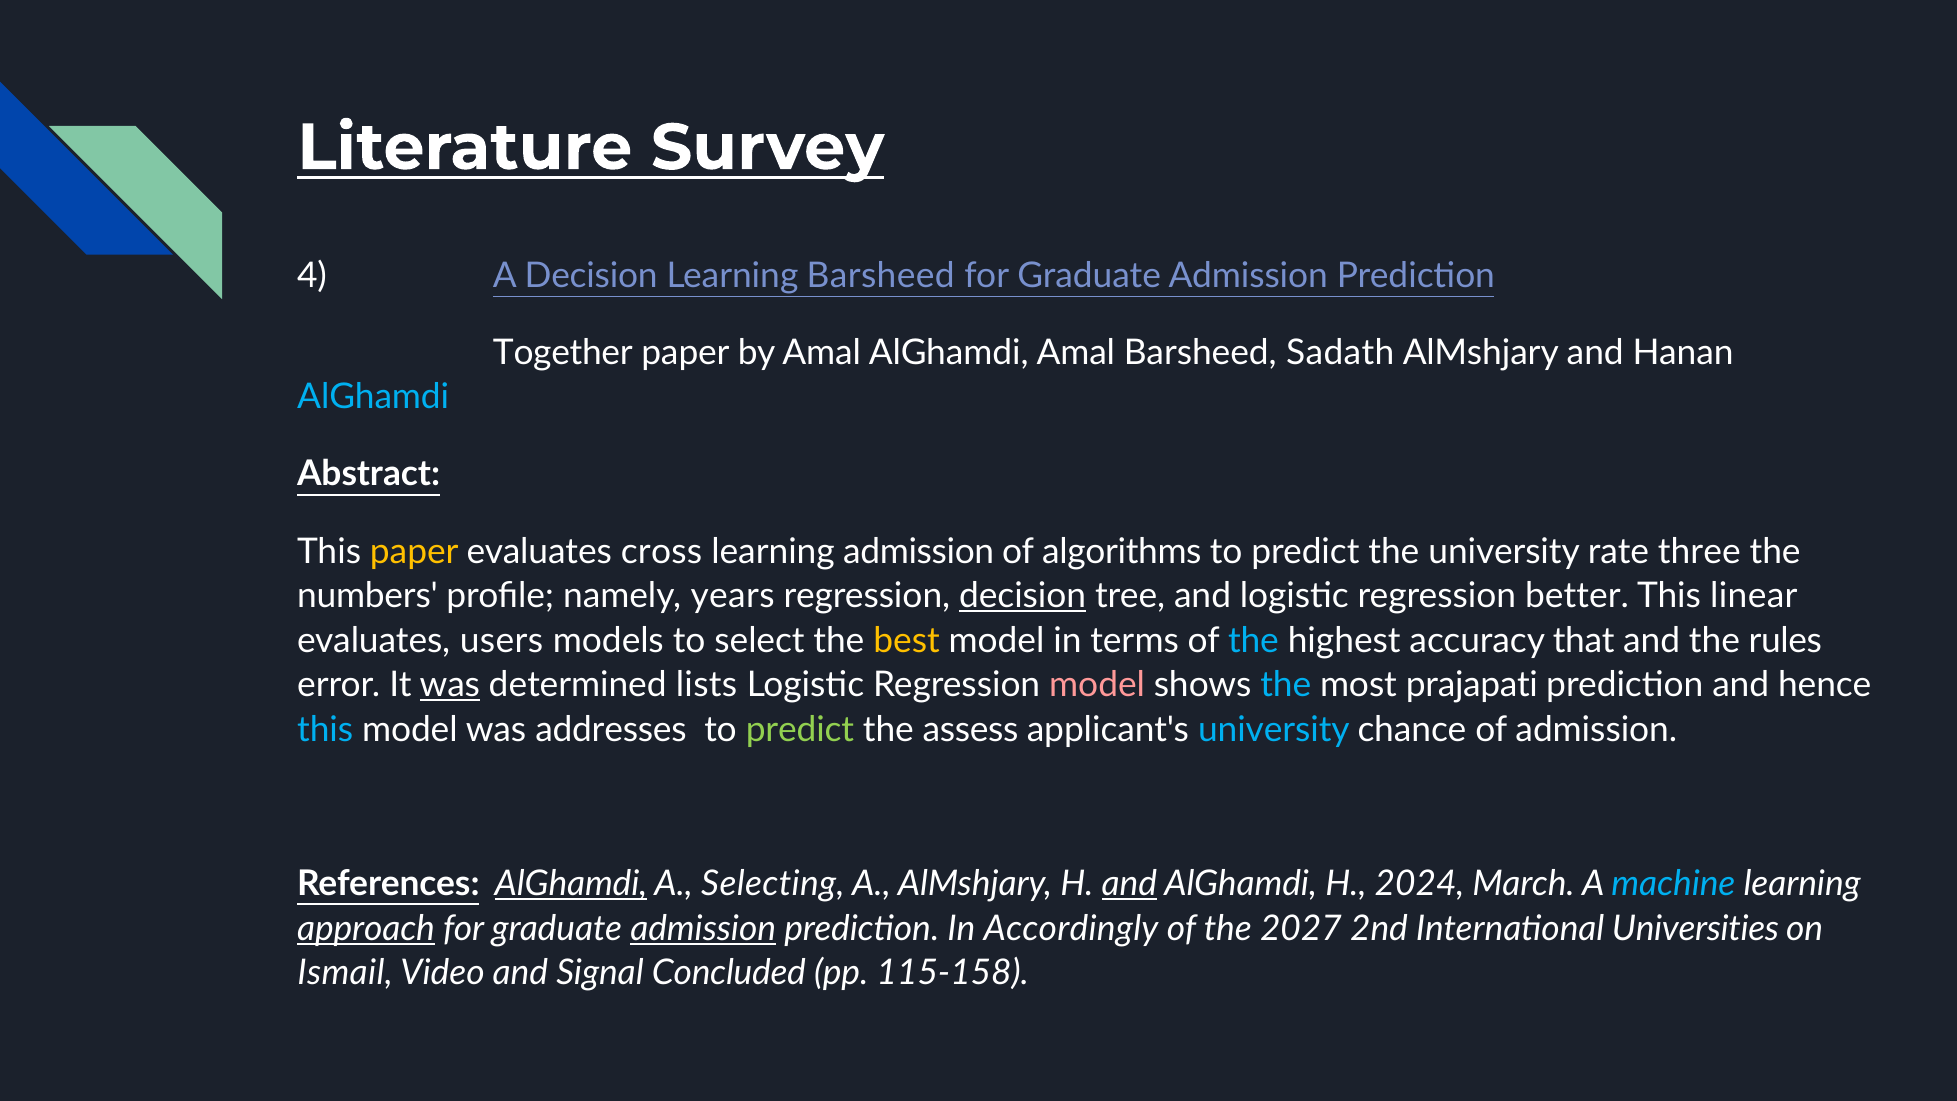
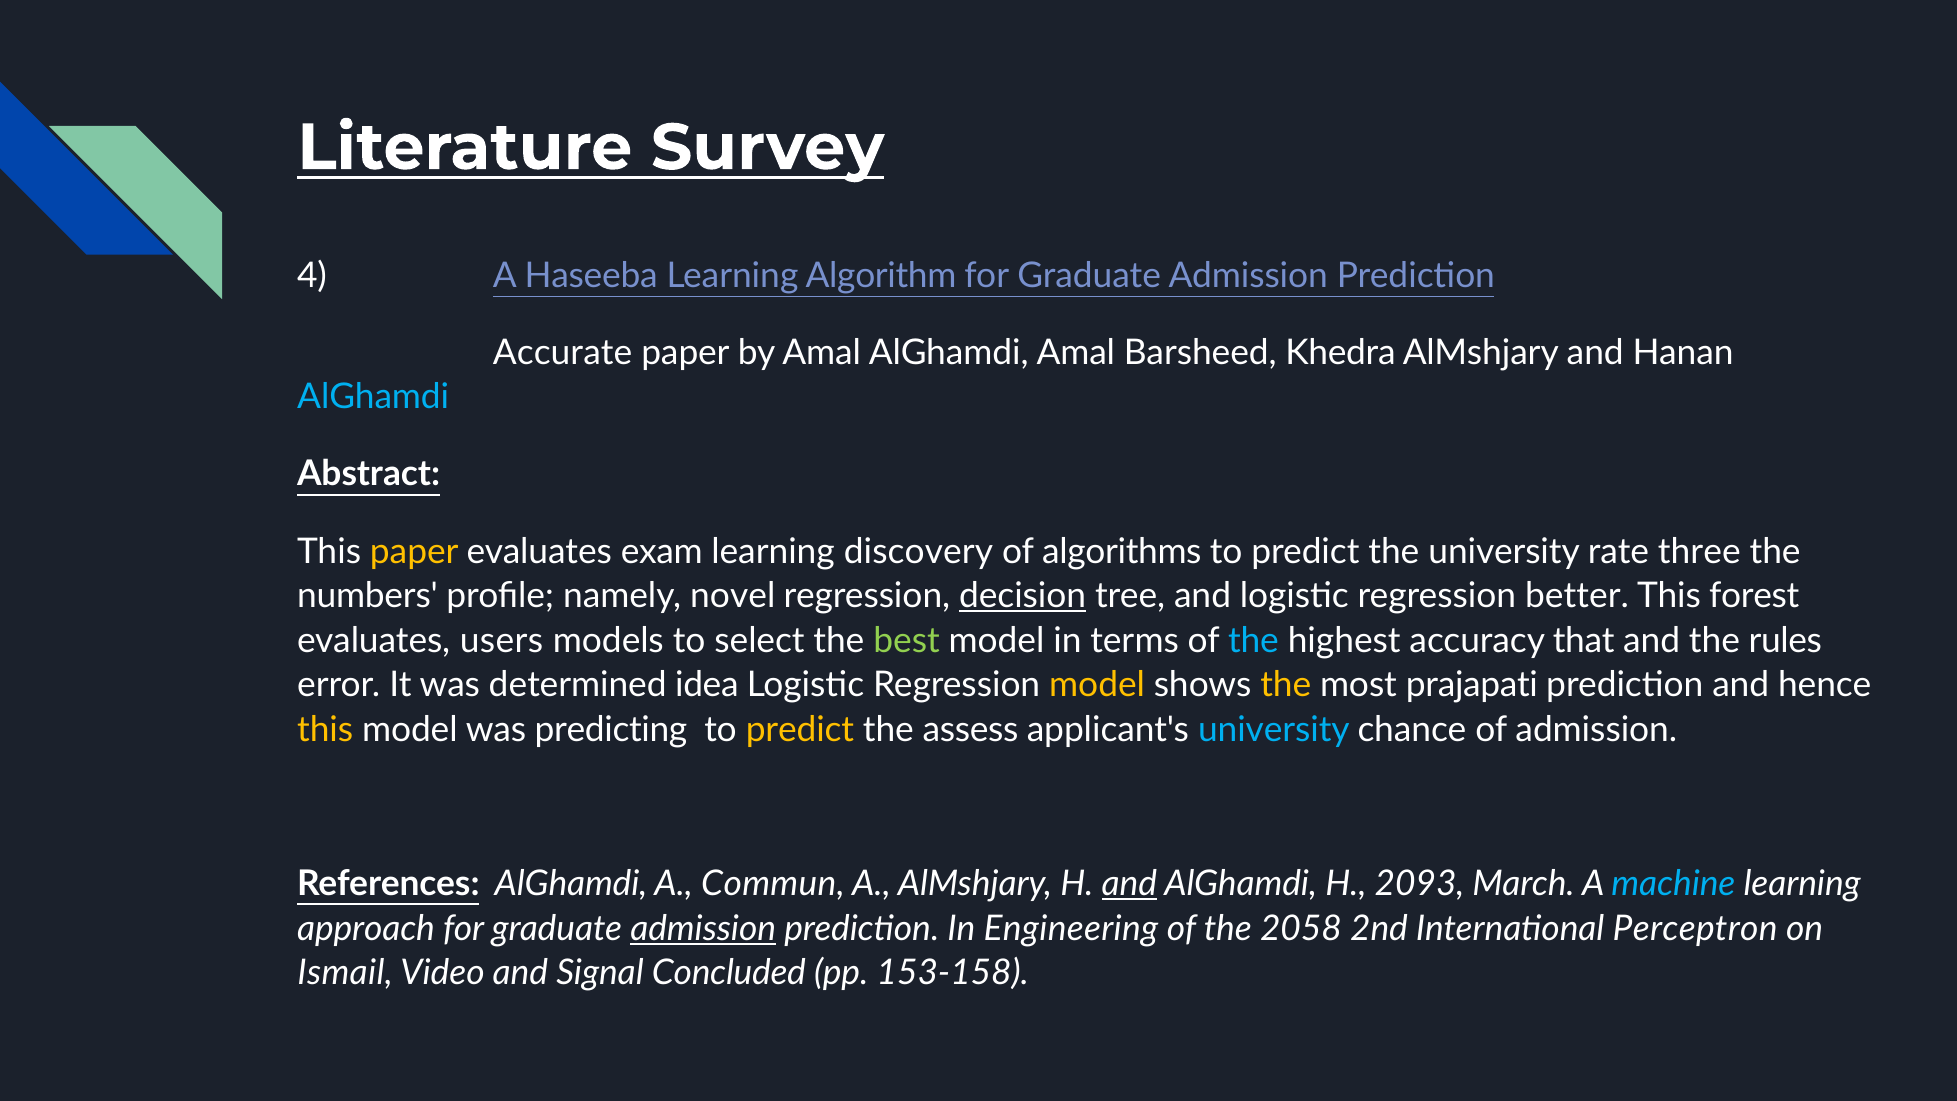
A Decision: Decision -> Haseeba
Learning Barsheed: Barsheed -> Algorithm
Together: Together -> Accurate
Sadath: Sadath -> Khedra
cross: cross -> exam
learning admission: admission -> discovery
years: years -> novel
linear: linear -> forest
best colour: yellow -> light green
was at (450, 685) underline: present -> none
lists: lists -> idea
model at (1097, 685) colour: pink -> yellow
the at (1286, 685) colour: light blue -> yellow
this at (325, 729) colour: light blue -> yellow
addresses: addresses -> predicting
predict at (800, 729) colour: light green -> yellow
AlGhamdi at (571, 884) underline: present -> none
Selecting: Selecting -> Commun
2024: 2024 -> 2093
approach underline: present -> none
Accordingly: Accordingly -> Engineering
2027: 2027 -> 2058
Universities: Universities -> Perceptron
115-158: 115-158 -> 153-158
